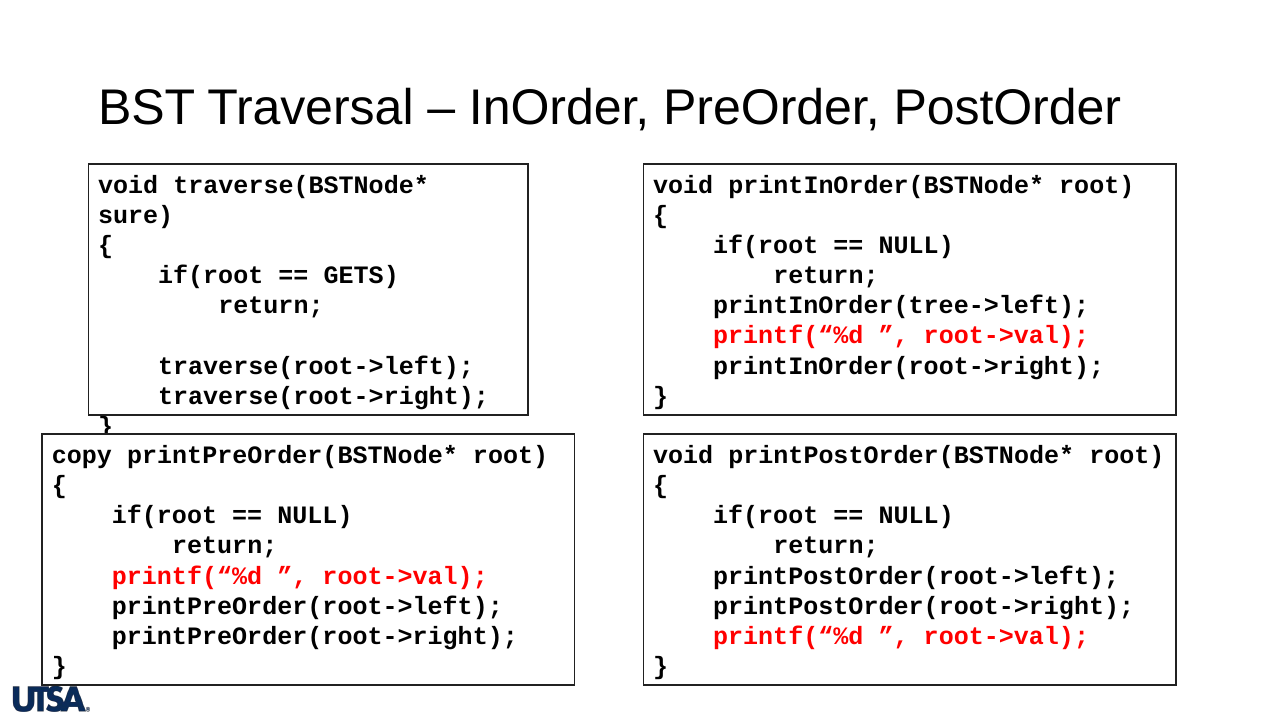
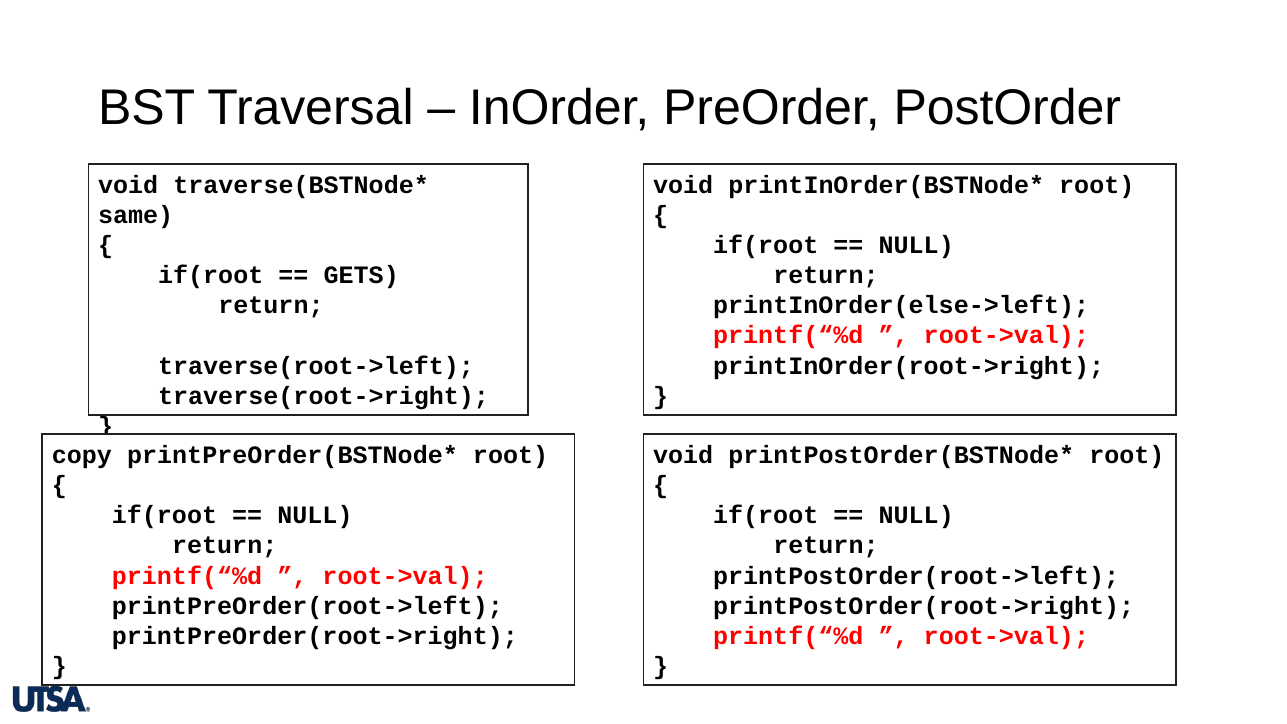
sure: sure -> same
printInOrder(tree->left: printInOrder(tree->left -> printInOrder(else->left
